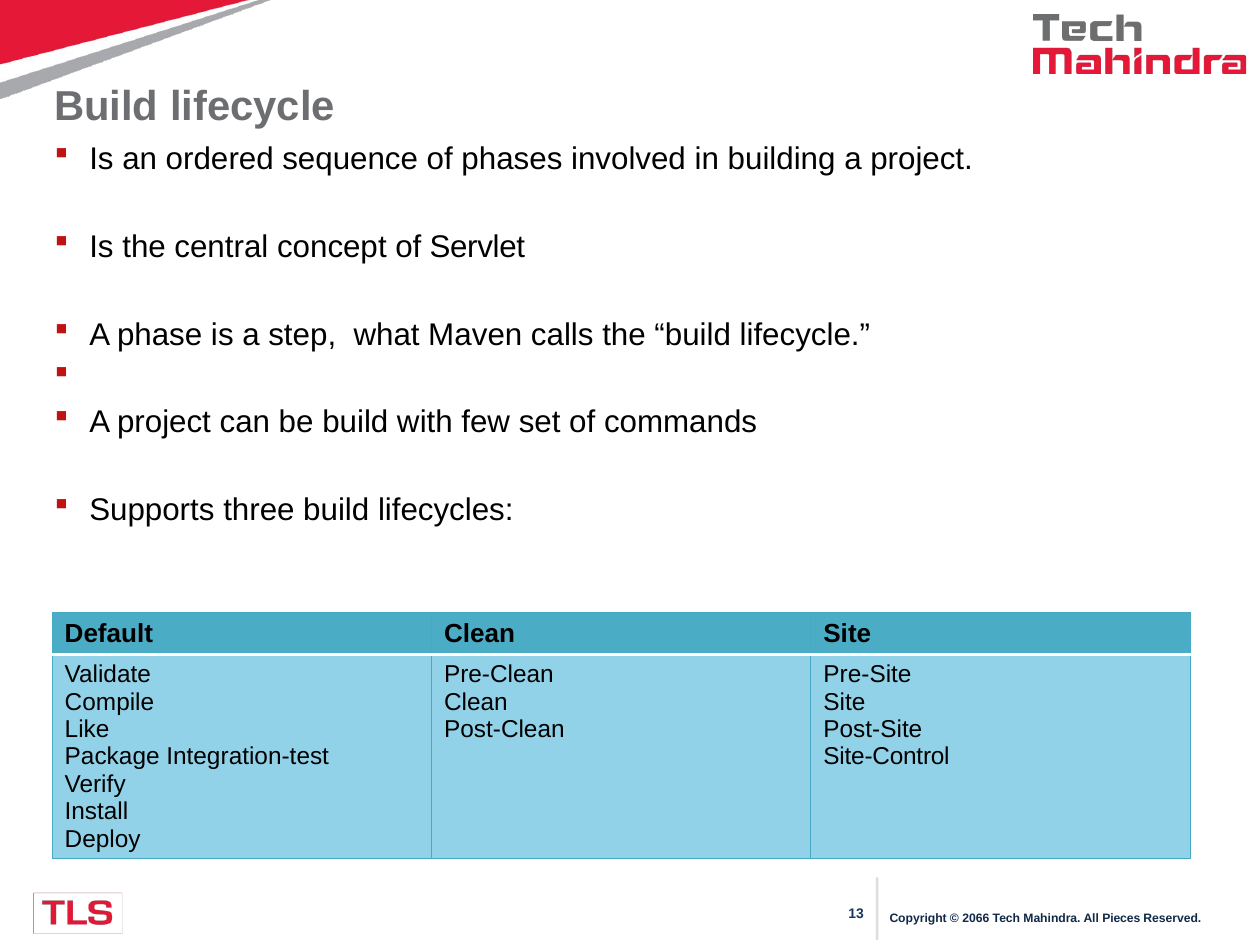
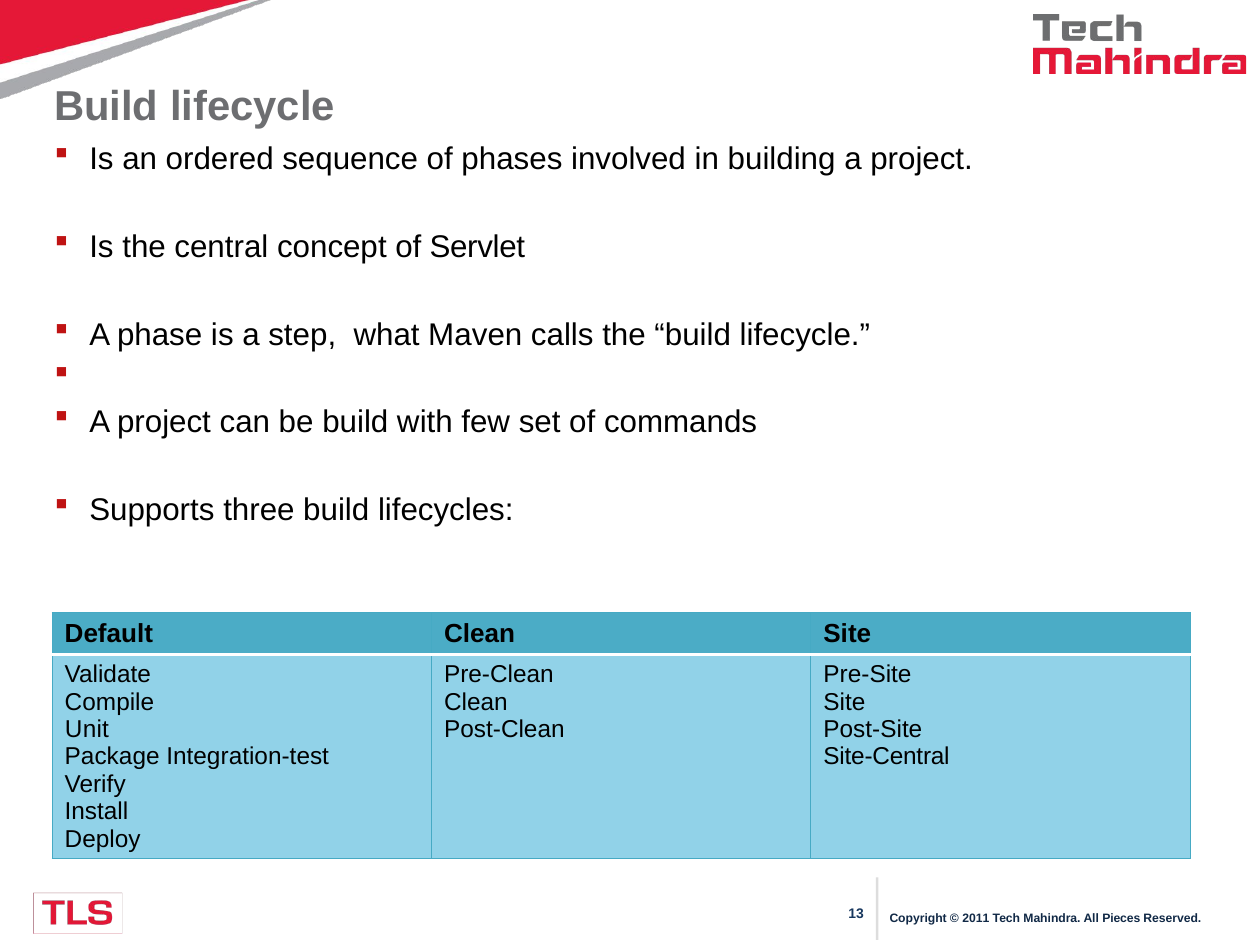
Like: Like -> Unit
Site-Control: Site-Control -> Site-Central
2066: 2066 -> 2011
